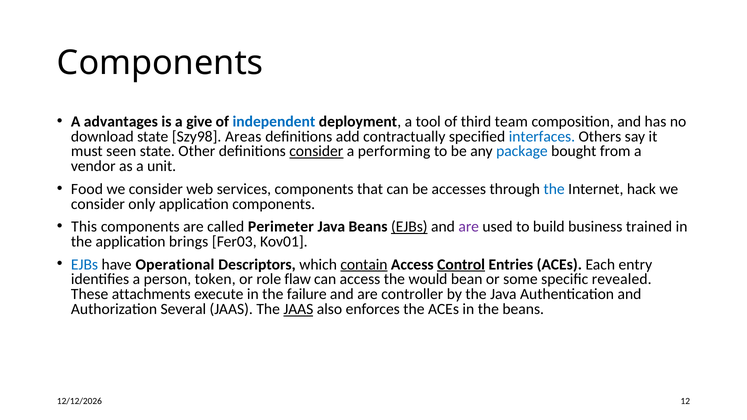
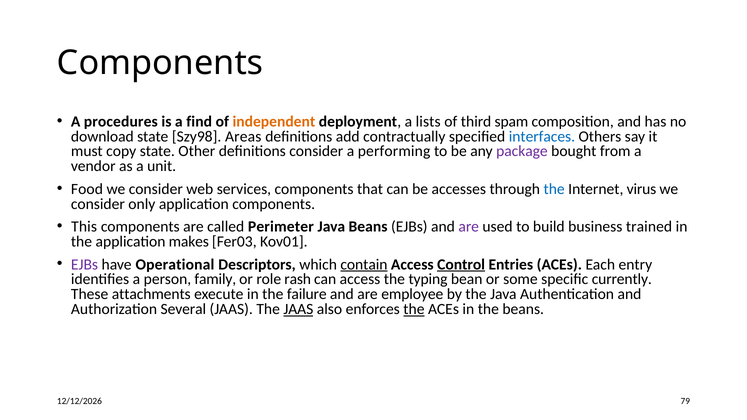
advantages: advantages -> procedures
give: give -> find
independent colour: blue -> orange
tool: tool -> lists
team: team -> spam
seen: seen -> copy
consider at (316, 151) underline: present -> none
package colour: blue -> purple
hack: hack -> virus
EJBs at (409, 227) underline: present -> none
brings: brings -> makes
EJBs at (85, 264) colour: blue -> purple
token: token -> family
flaw: flaw -> rash
would: would -> typing
revealed: revealed -> currently
controller: controller -> employee
the at (414, 309) underline: none -> present
12: 12 -> 79
